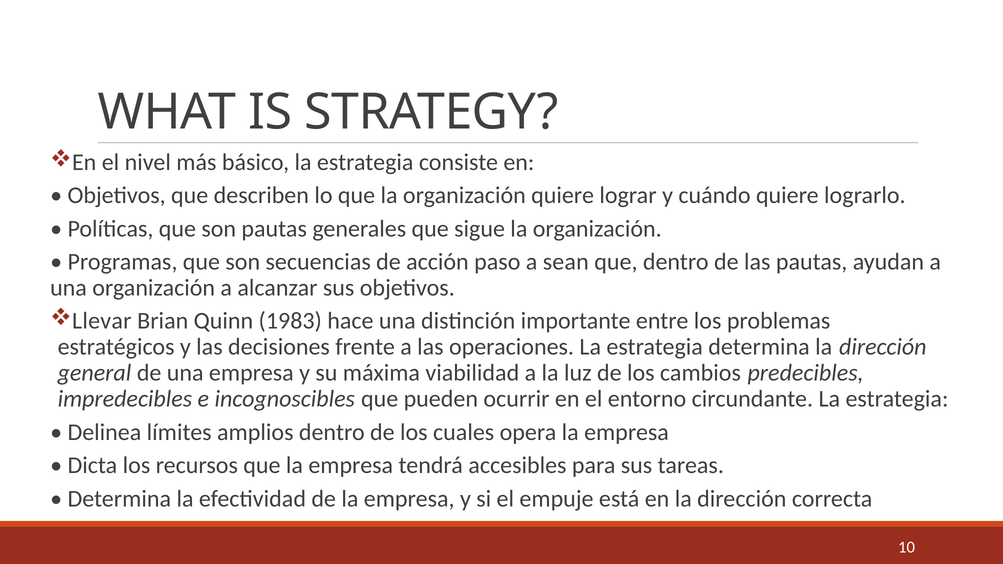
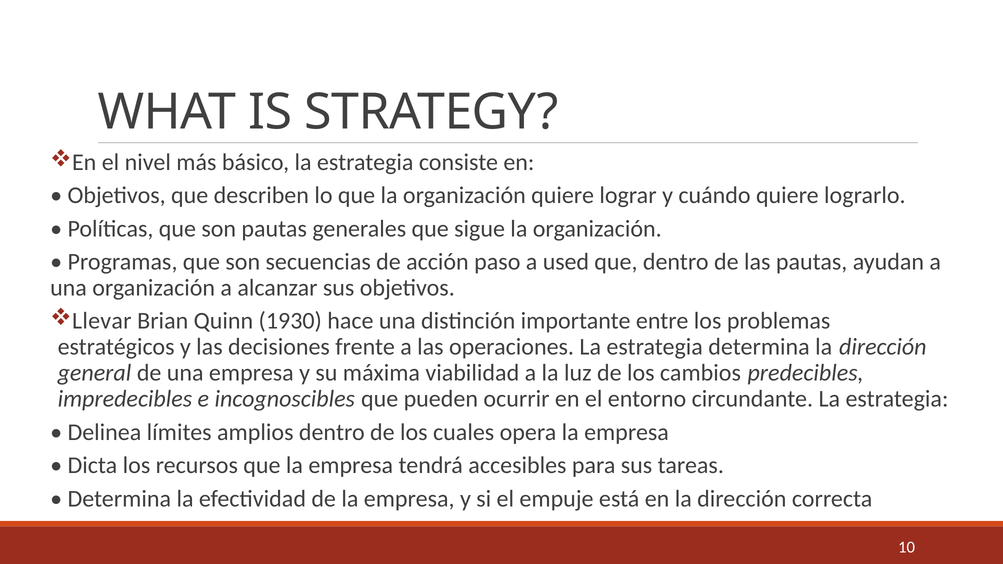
sean: sean -> used
1983: 1983 -> 1930
